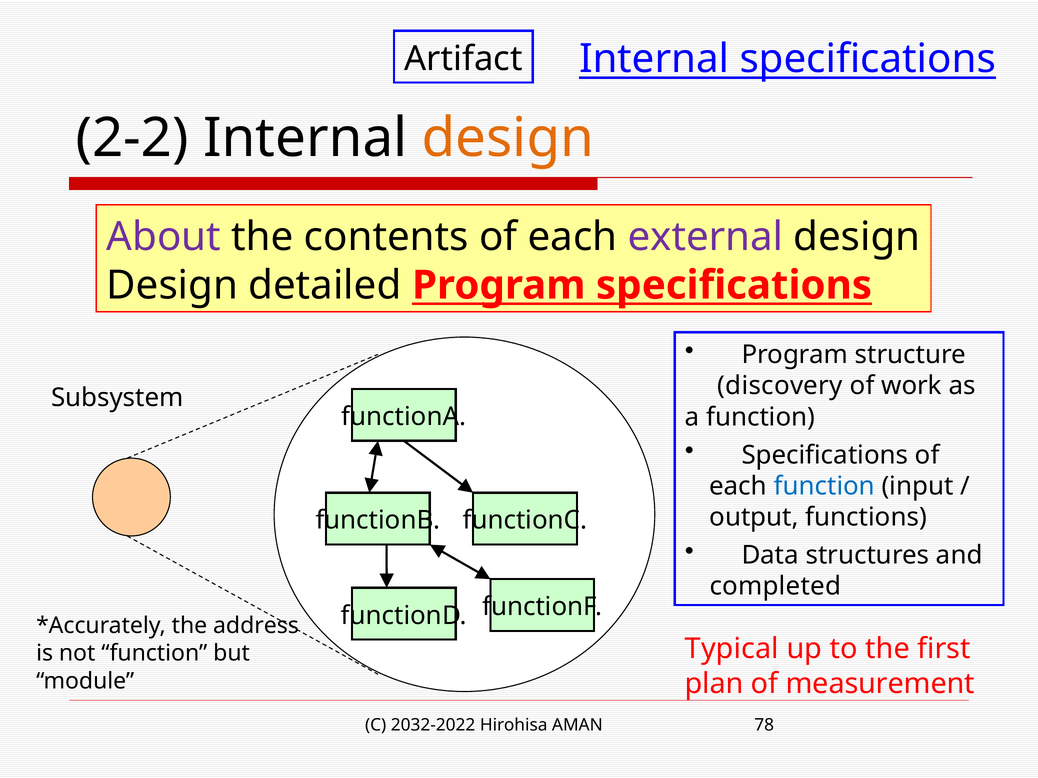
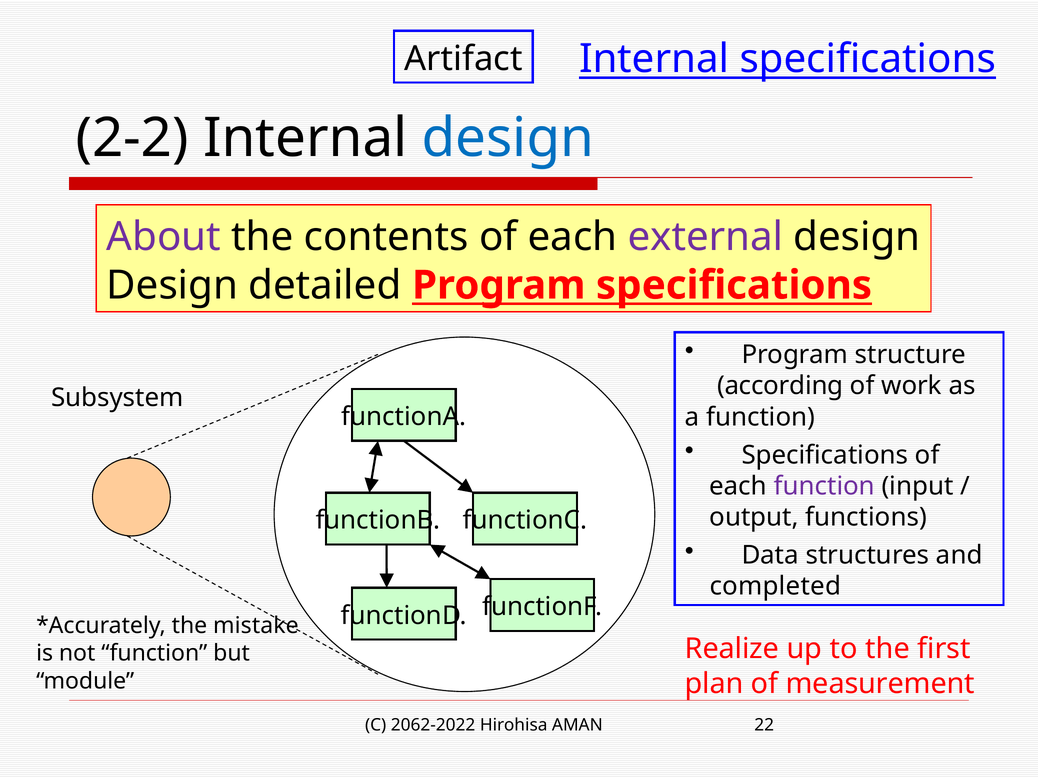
design at (508, 138) colour: orange -> blue
discovery: discovery -> according
function at (824, 486) colour: blue -> purple
address: address -> mistake
Typical: Typical -> Realize
2032-2022: 2032-2022 -> 2062-2022
78: 78 -> 22
